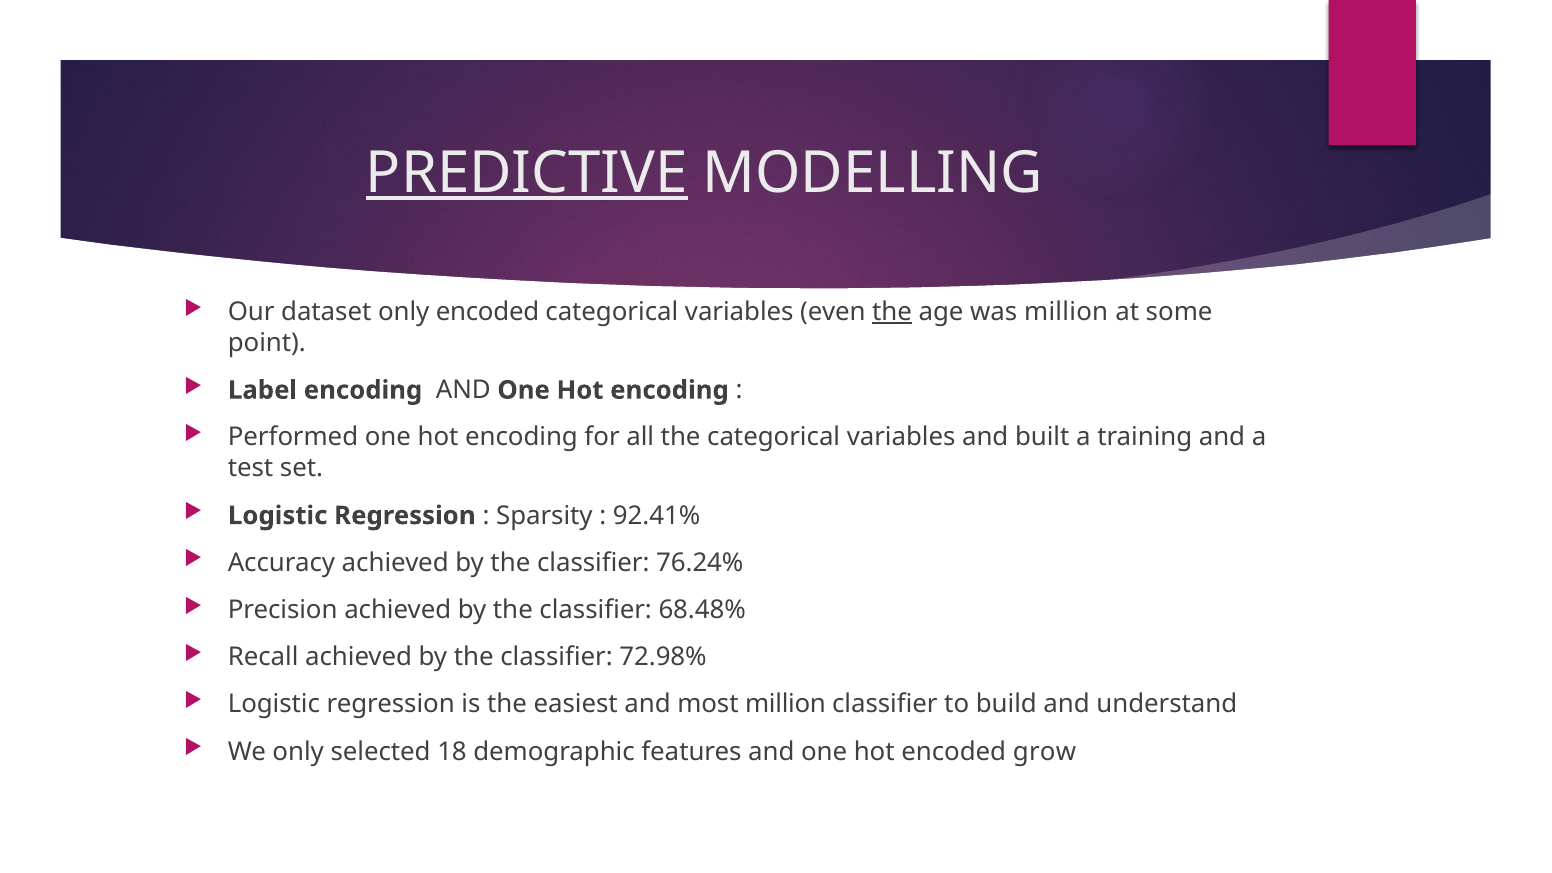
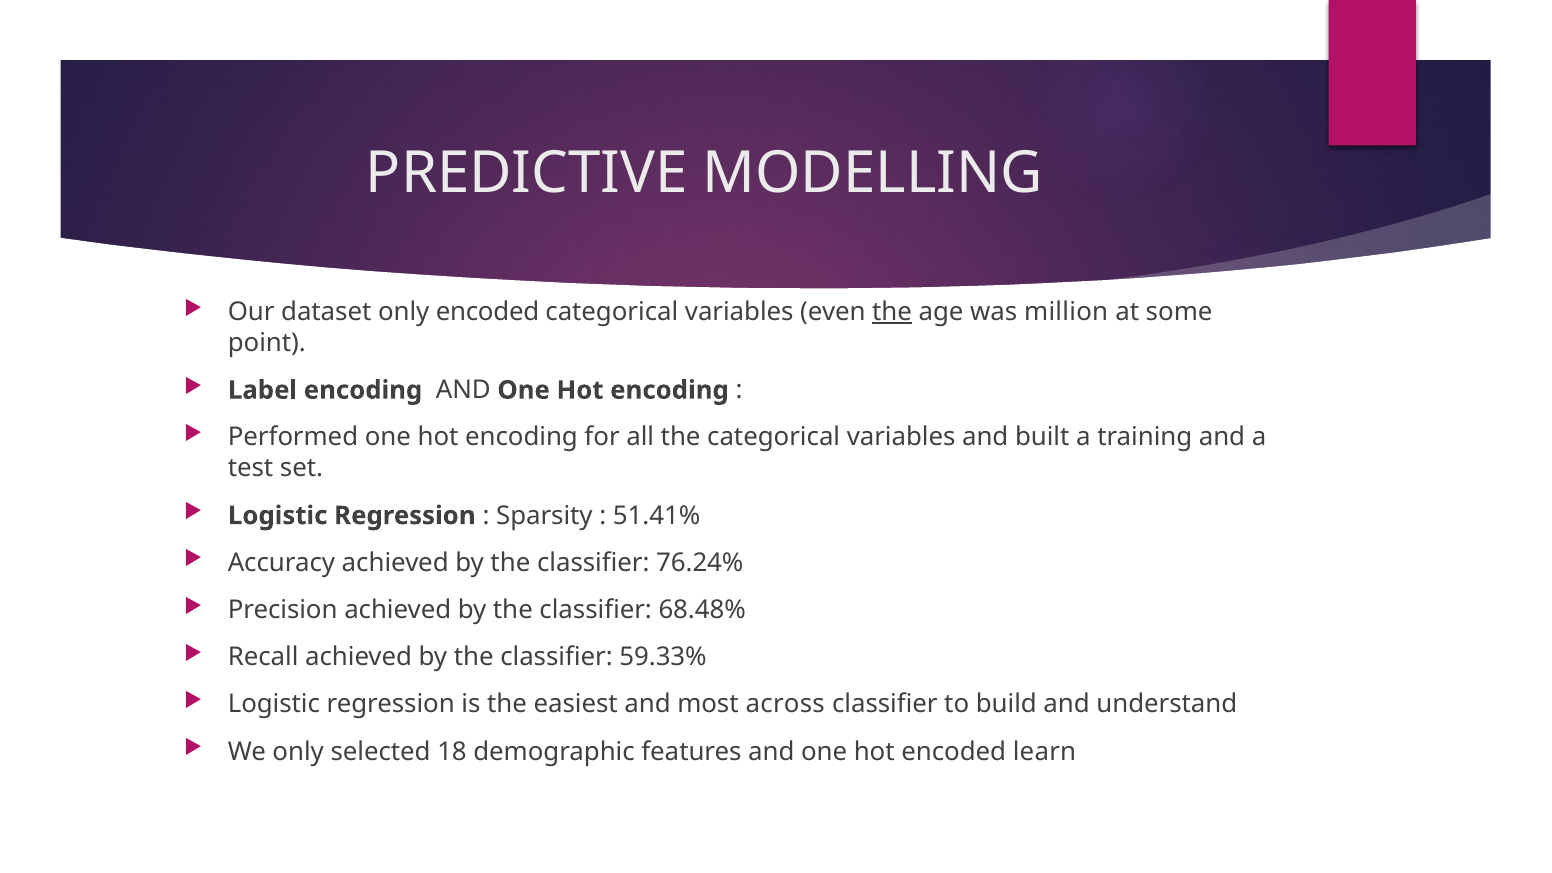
PREDICTIVE underline: present -> none
92.41%: 92.41% -> 51.41%
72.98%: 72.98% -> 59.33%
most million: million -> across
grow: grow -> learn
